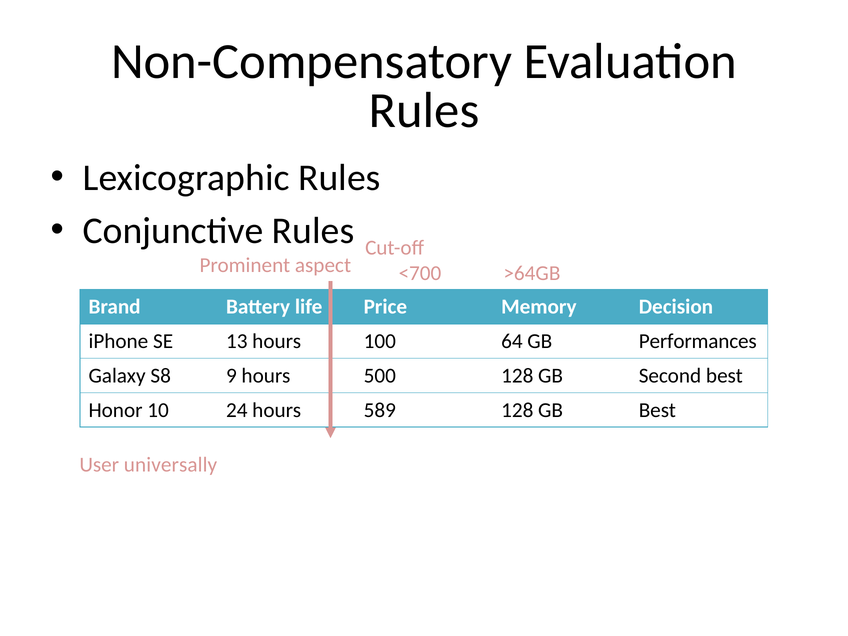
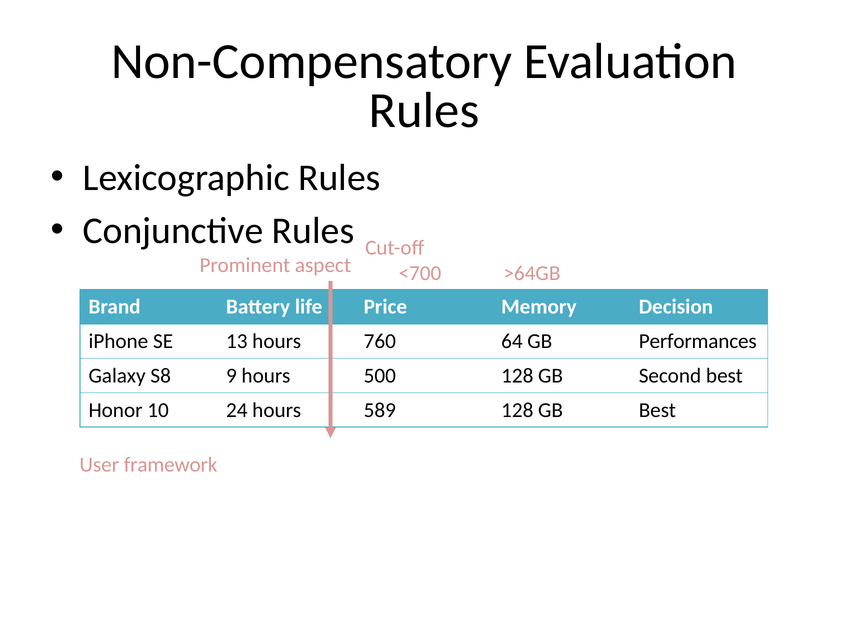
100: 100 -> 760
universally: universally -> framework
